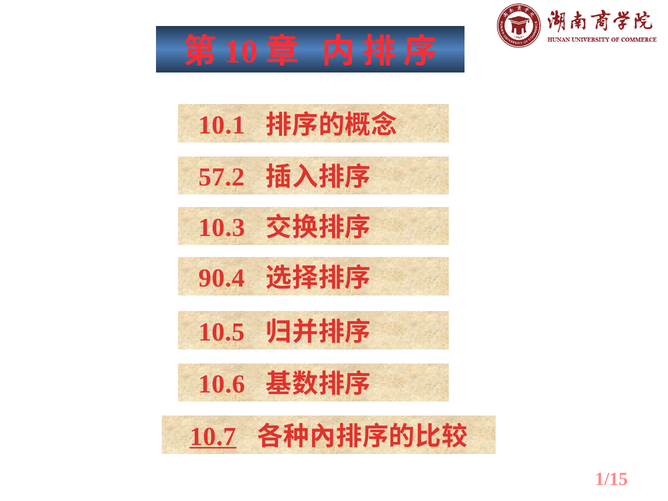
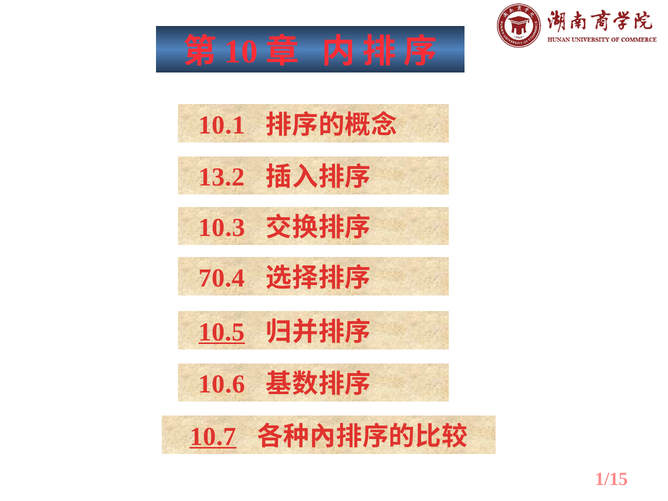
57.2: 57.2 -> 13.2
90.4: 90.4 -> 70.4
10.5 underline: none -> present
